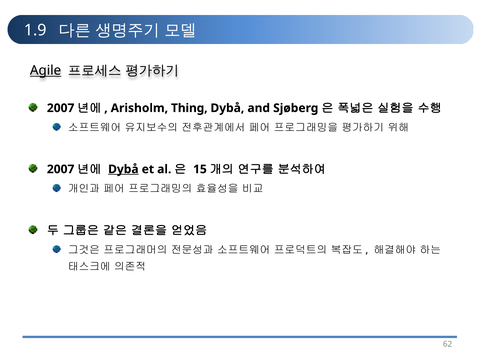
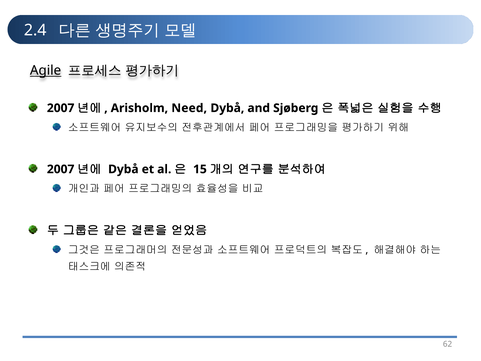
1.9: 1.9 -> 2.4
Thing: Thing -> Need
Dybå at (123, 169) underline: present -> none
